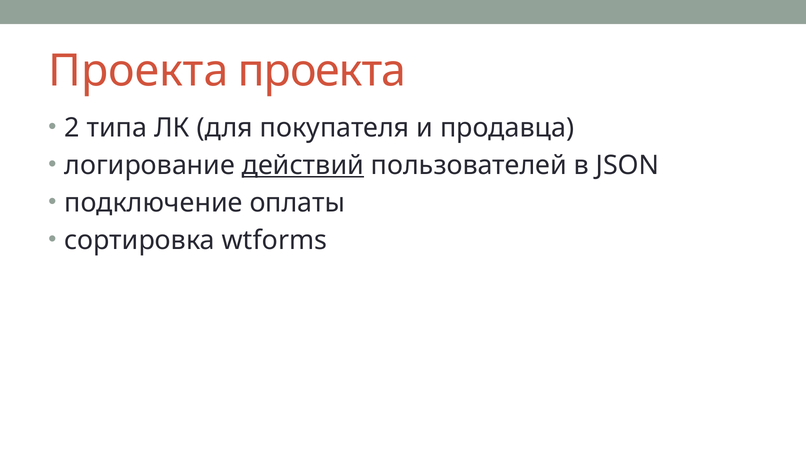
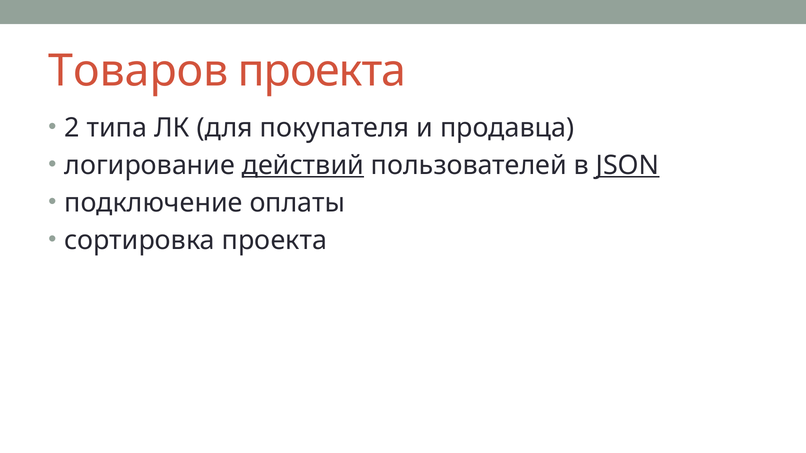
Проекта at (138, 71): Проекта -> Товаров
JSON underline: none -> present
сортировка wtforms: wtforms -> проекта
